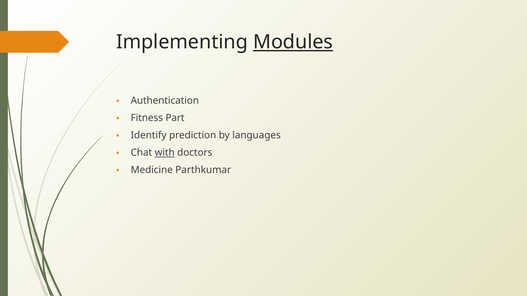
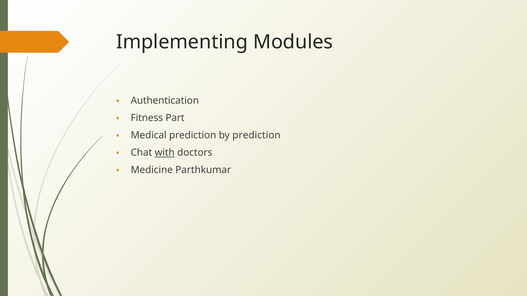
Modules underline: present -> none
Identify: Identify -> Medical
by languages: languages -> prediction
